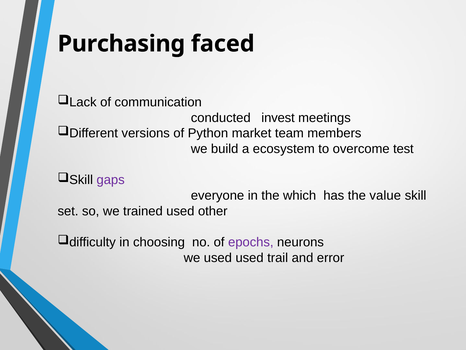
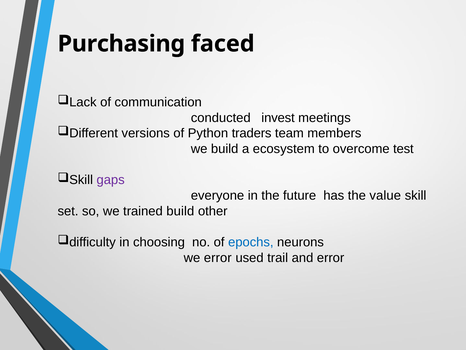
market: market -> traders
which: which -> future
trained used: used -> build
epochs colour: purple -> blue
we used: used -> error
